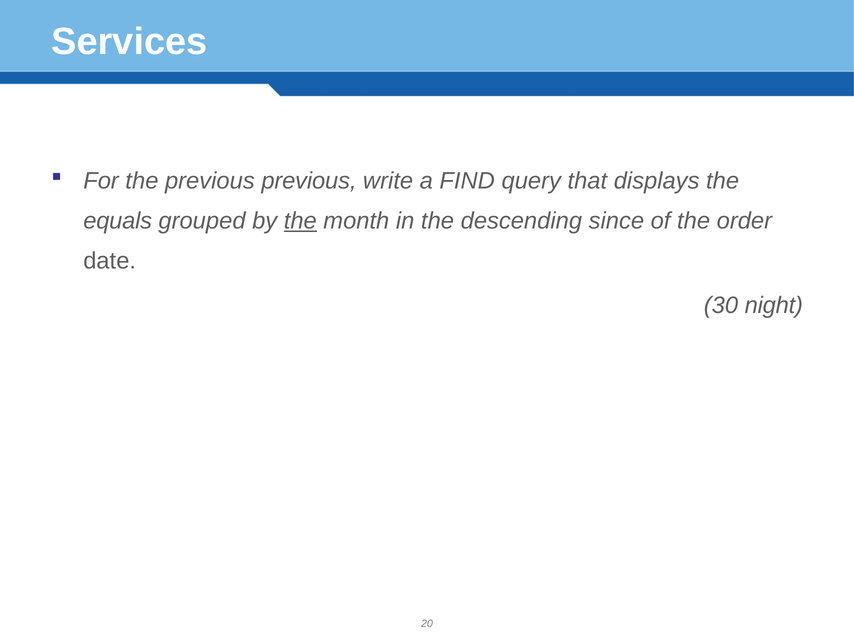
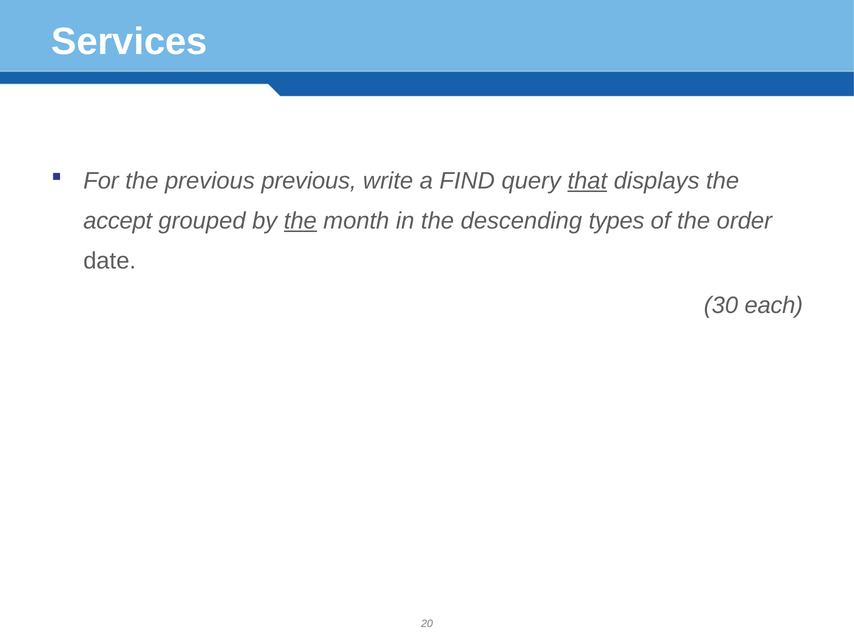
that underline: none -> present
equals: equals -> accept
since: since -> types
night: night -> each
